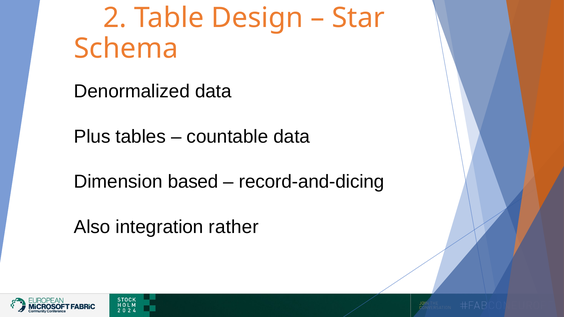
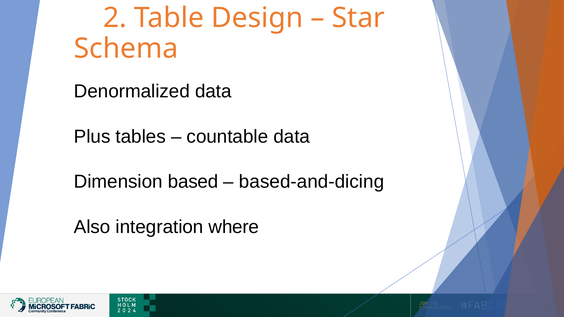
record-and-dicing: record-and-dicing -> based-and-dicing
rather: rather -> where
